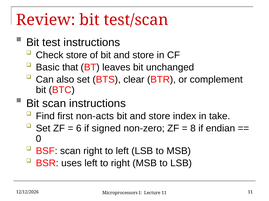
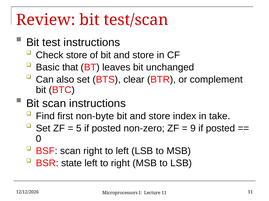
non-acts: non-acts -> non-byte
6: 6 -> 5
signed at (106, 129): signed -> posted
8: 8 -> 9
endian at (220, 129): endian -> posted
uses: uses -> state
